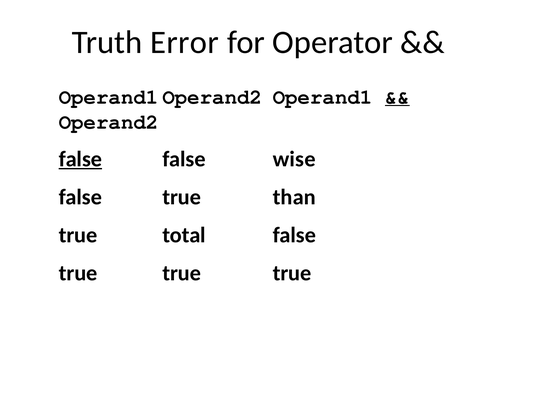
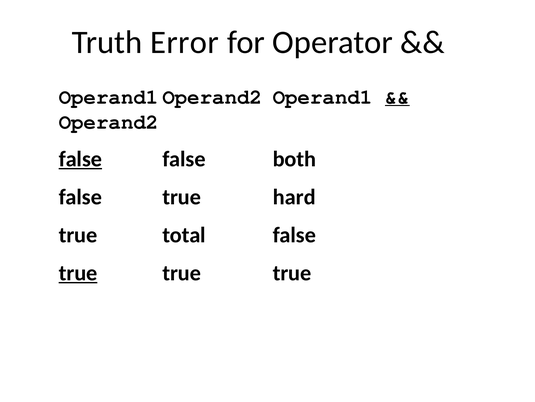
wise: wise -> both
than: than -> hard
true at (78, 273) underline: none -> present
